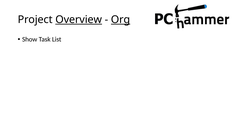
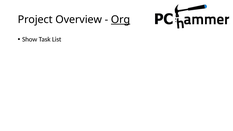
Overview underline: present -> none
